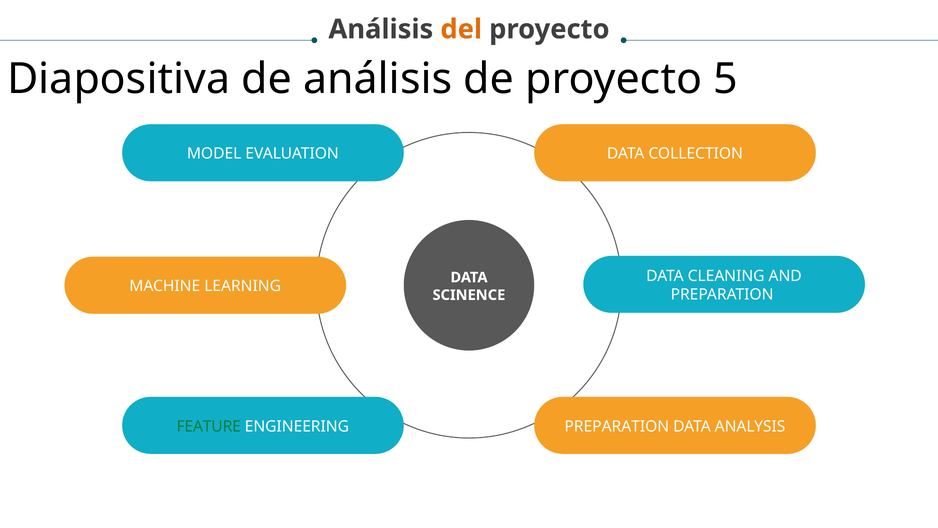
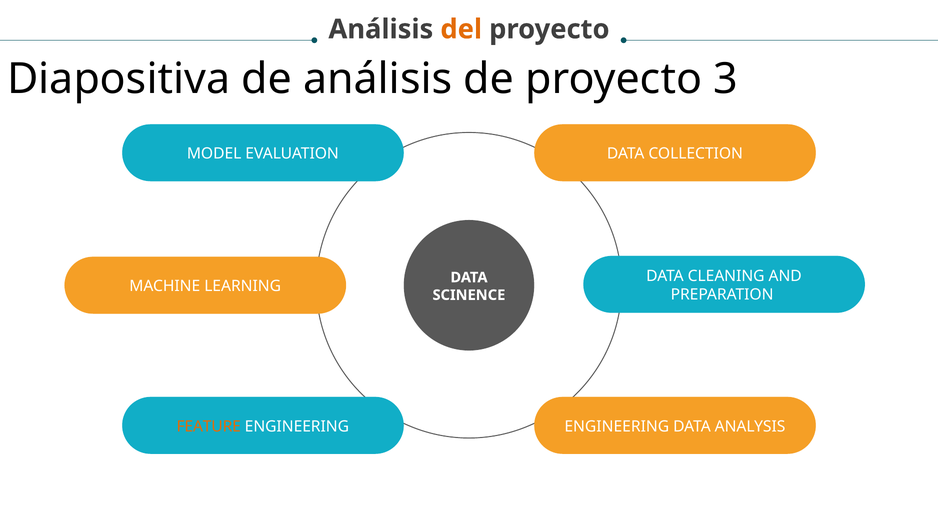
5: 5 -> 3
FEATURE colour: green -> orange
PREPARATION at (617, 426): PREPARATION -> ENGINEERING
